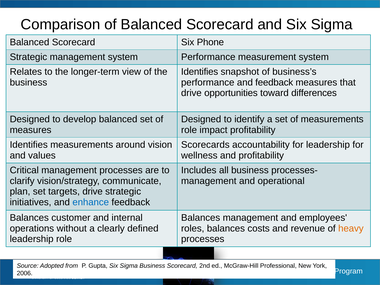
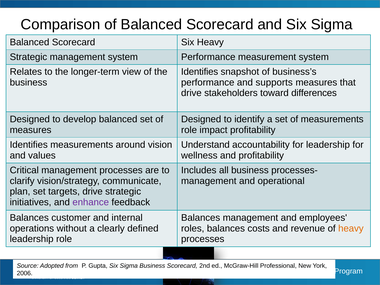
Six Phone: Phone -> Heavy
and feedback: feedback -> supports
opportunities: opportunities -> stakeholders
Scorecards: Scorecards -> Understand
enhance colour: blue -> purple
